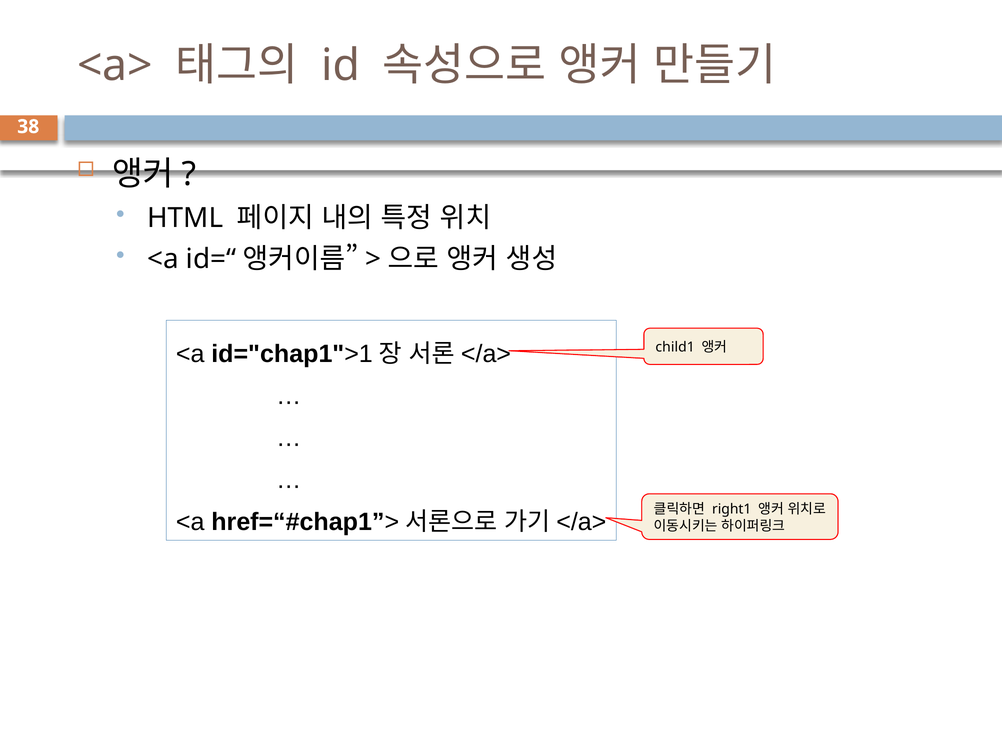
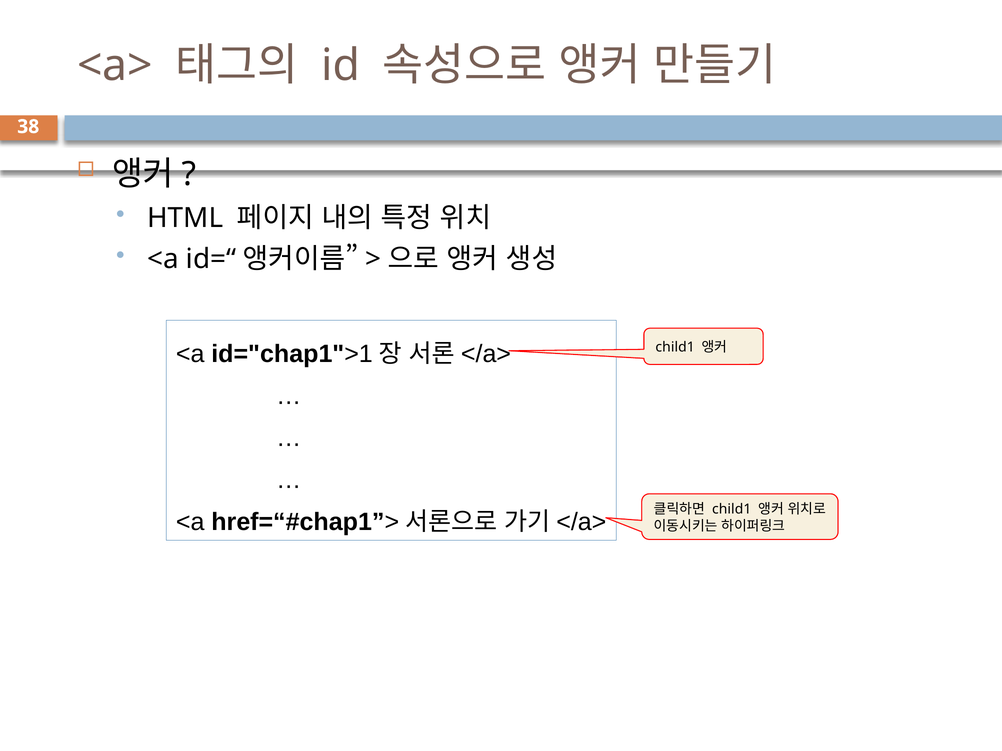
right1 at (732, 510): right1 -> child1
